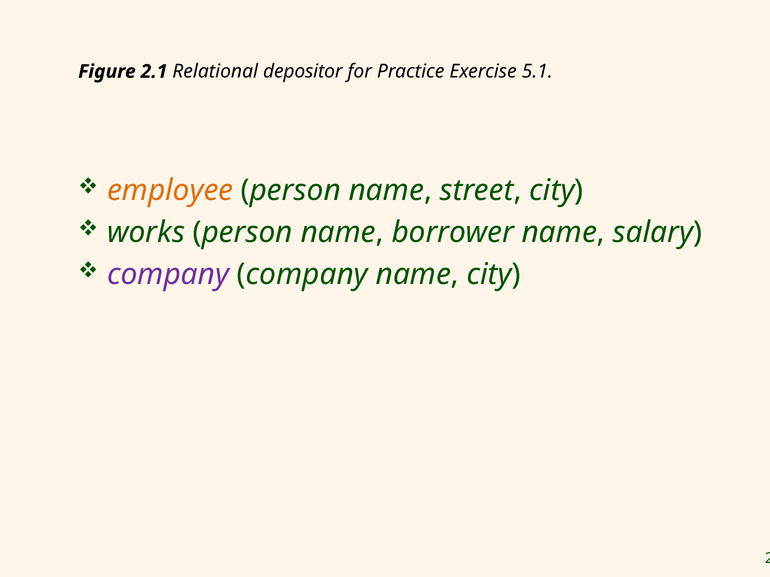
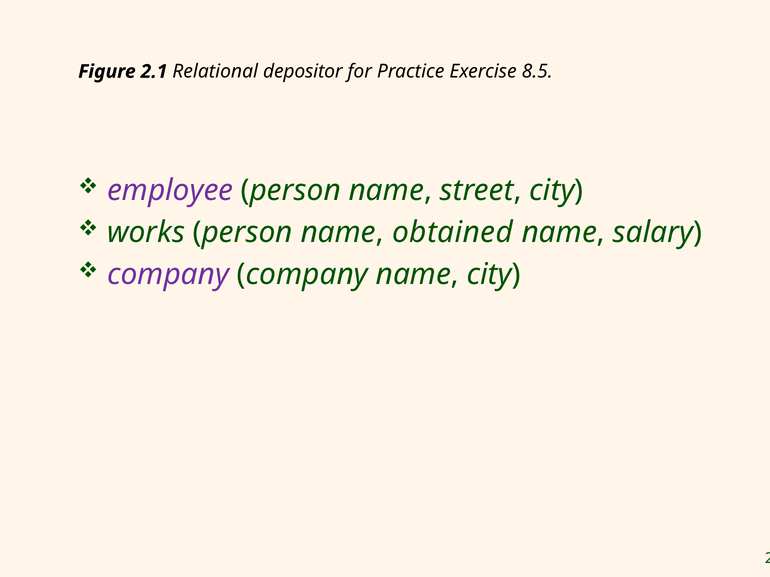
5.1: 5.1 -> 8.5
employee colour: orange -> purple
borrower: borrower -> obtained
